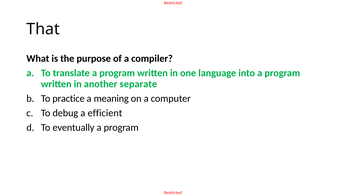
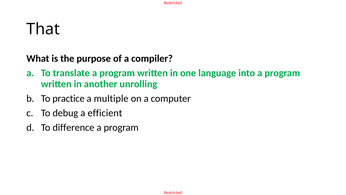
separate: separate -> unrolling
meaning: meaning -> multiple
eventually: eventually -> difference
